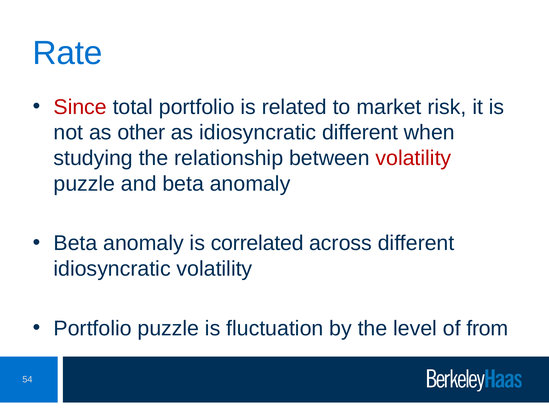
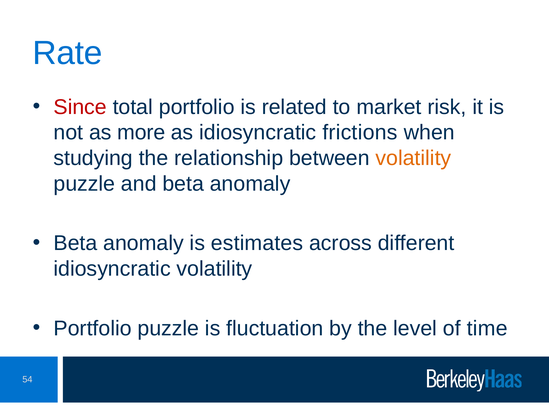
other: other -> more
idiosyncratic different: different -> frictions
volatility at (413, 158) colour: red -> orange
correlated: correlated -> estimates
from: from -> time
